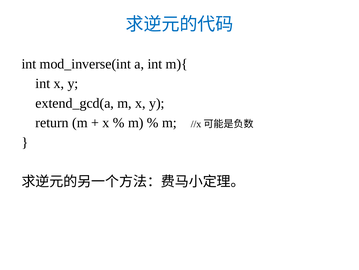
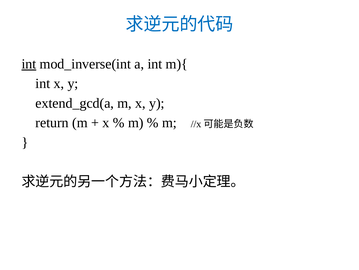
int at (29, 64) underline: none -> present
